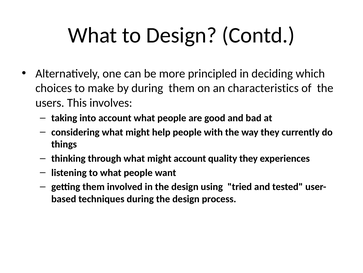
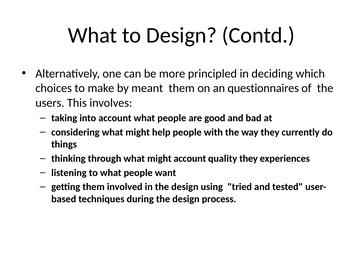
by during: during -> meant
characteristics: characteristics -> questionnaires
